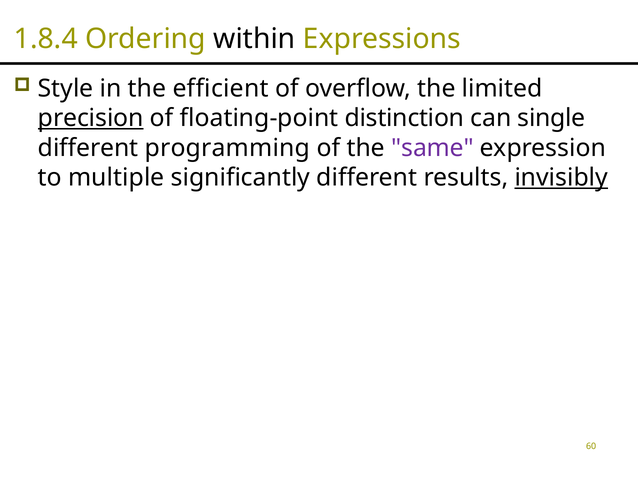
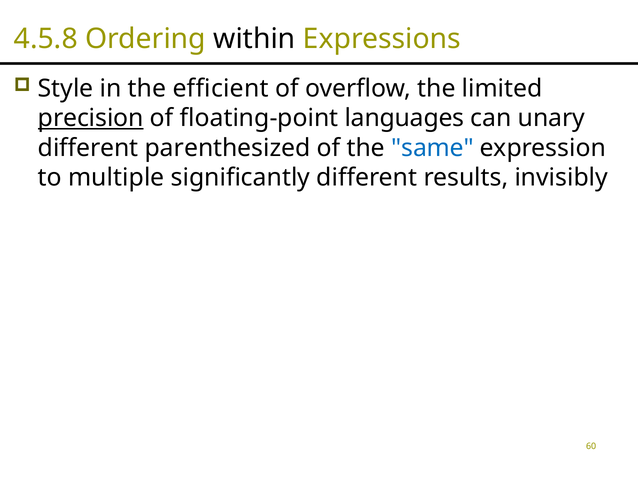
1.8.4: 1.8.4 -> 4.5.8
distinction: distinction -> languages
single: single -> unary
programming: programming -> parenthesized
same colour: purple -> blue
invisibly underline: present -> none
